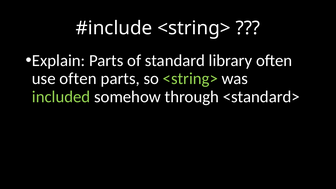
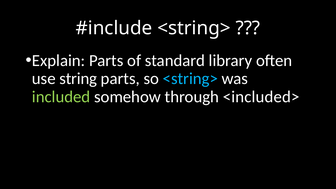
use often: often -> string
<string> at (190, 79) colour: light green -> light blue
<standard>: <standard> -> <included>
